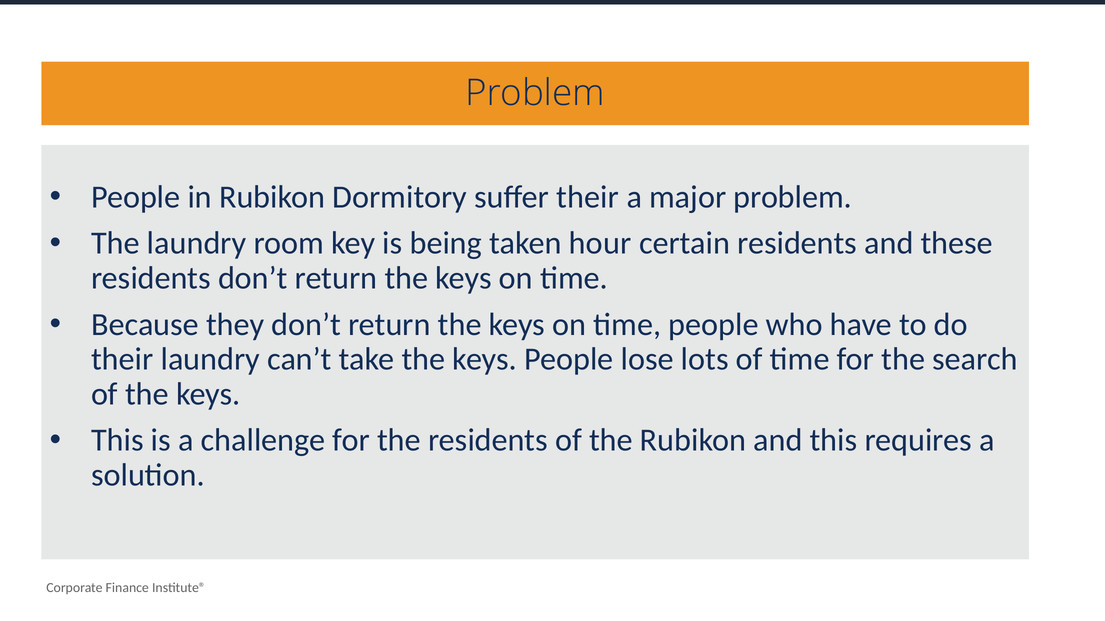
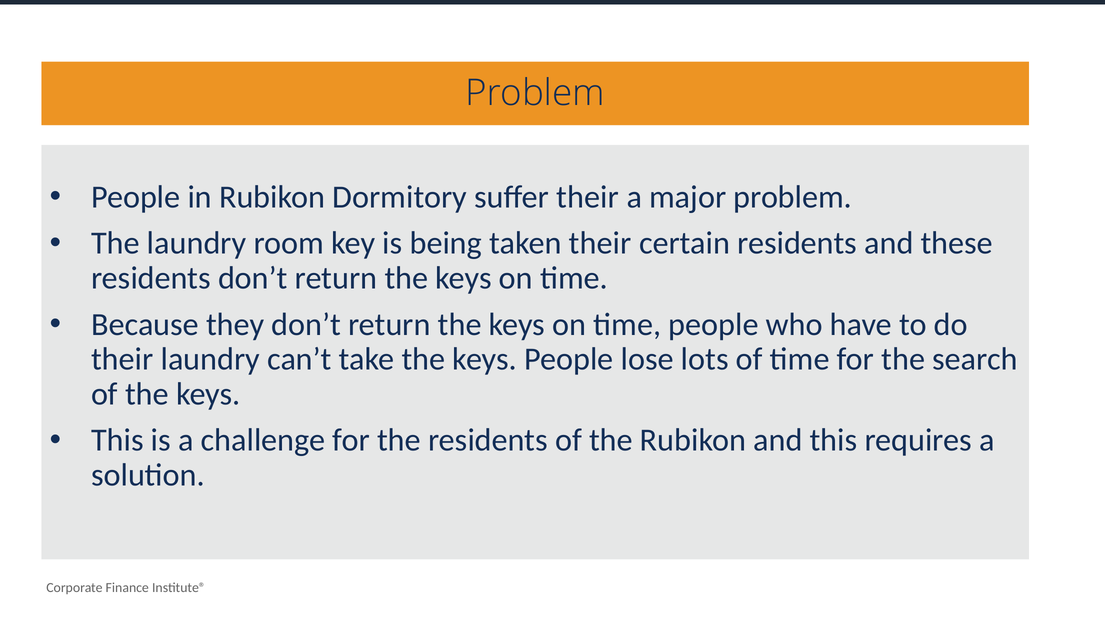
taken hour: hour -> their
